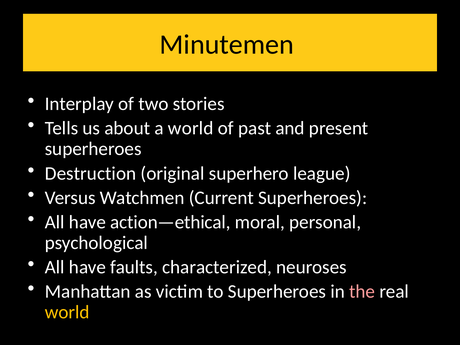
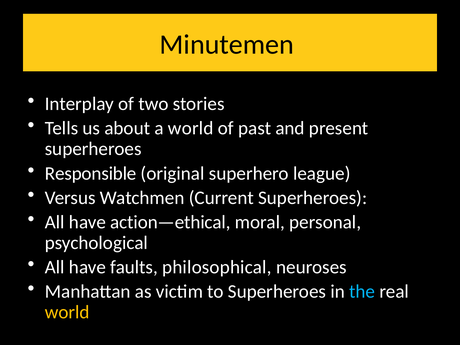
Destruction: Destruction -> Responsible
characterized: characterized -> philosophical
the colour: pink -> light blue
